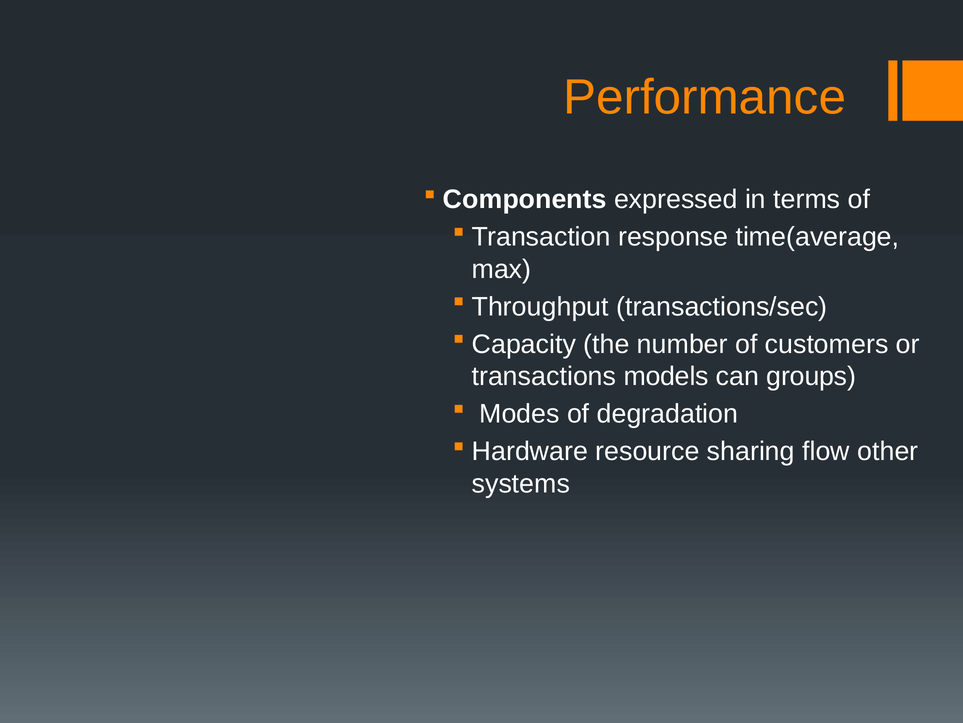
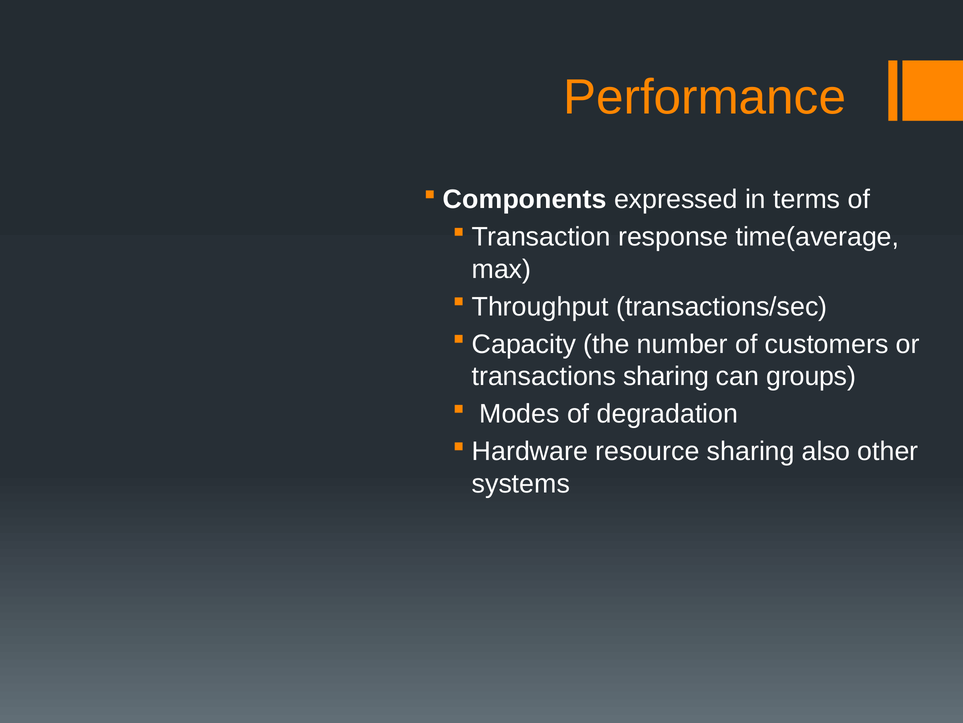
transactions models: models -> sharing
flow: flow -> also
